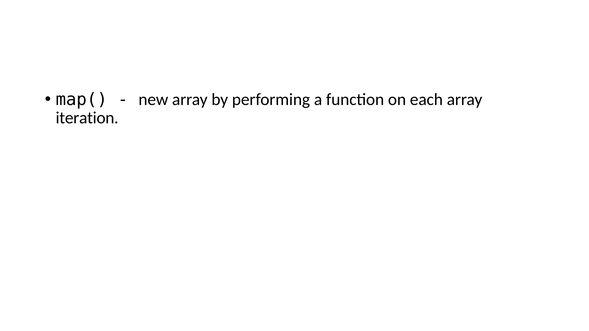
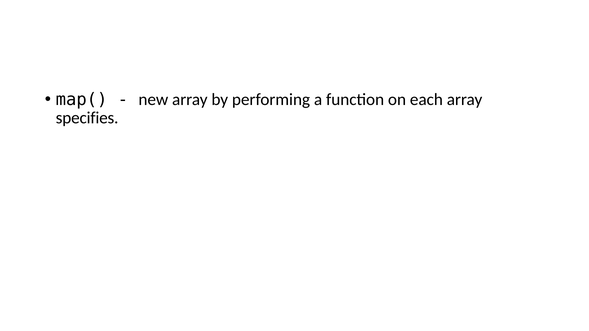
iteration: iteration -> specifies
